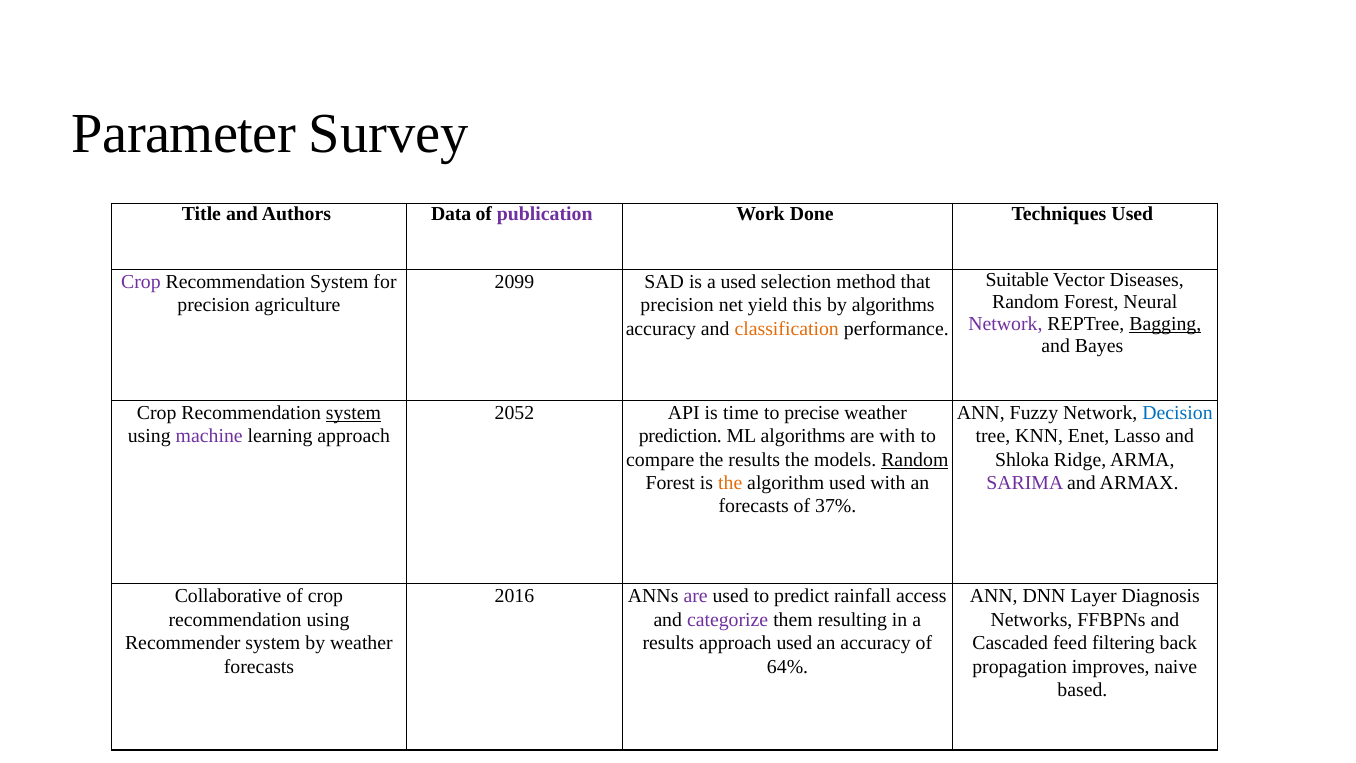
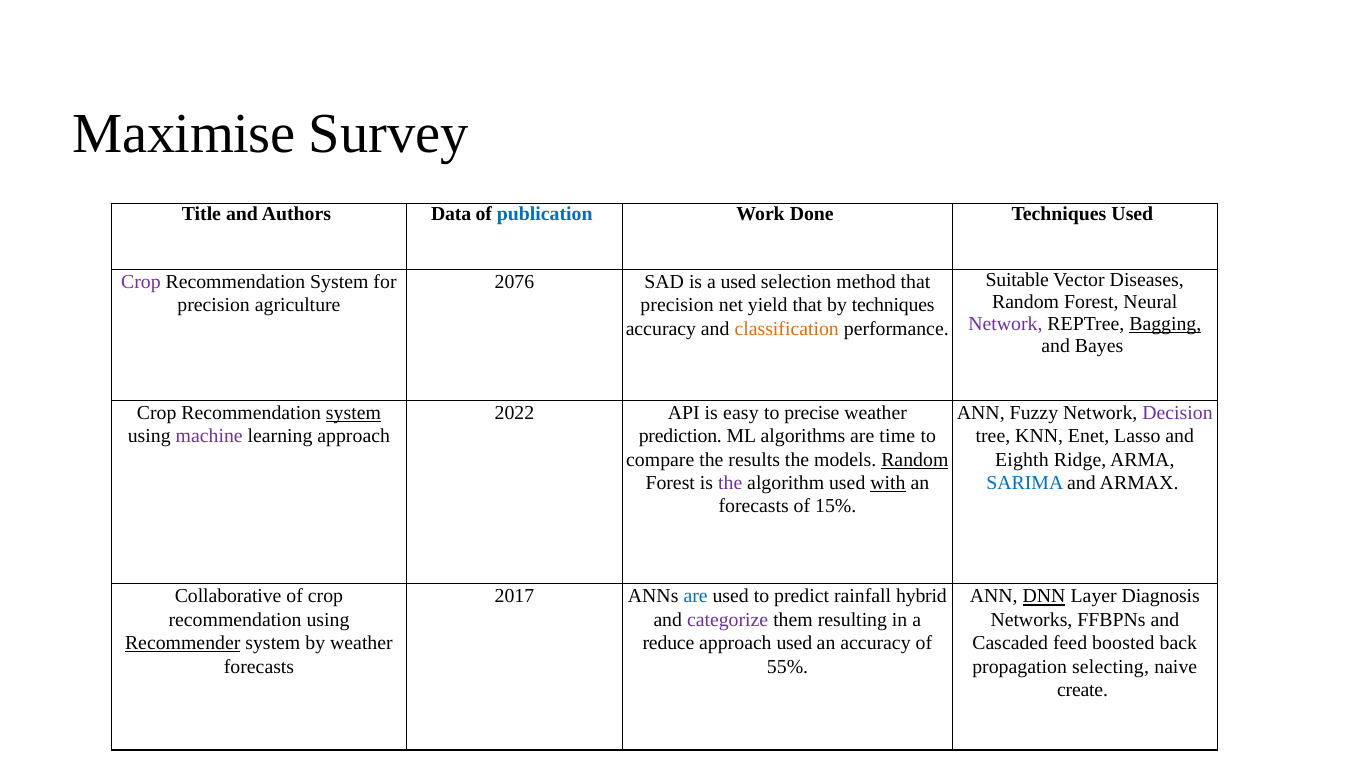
Parameter: Parameter -> Maximise
publication colour: purple -> blue
2099: 2099 -> 2076
yield this: this -> that
by algorithms: algorithms -> techniques
2052: 2052 -> 2022
time: time -> easy
Decision colour: blue -> purple
are with: with -> time
Shloka: Shloka -> Eighth
the at (730, 483) colour: orange -> purple
with at (888, 483) underline: none -> present
SARIMA colour: purple -> blue
37%: 37% -> 15%
2016: 2016 -> 2017
are at (696, 596) colour: purple -> blue
access: access -> hybrid
DNN underline: none -> present
Recommender underline: none -> present
results at (668, 643): results -> reduce
filtering: filtering -> boosted
64%: 64% -> 55%
improves: improves -> selecting
based: based -> create
